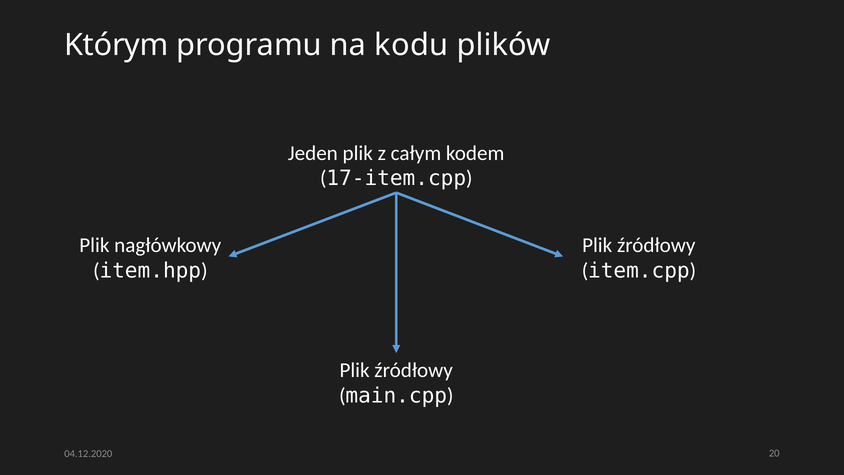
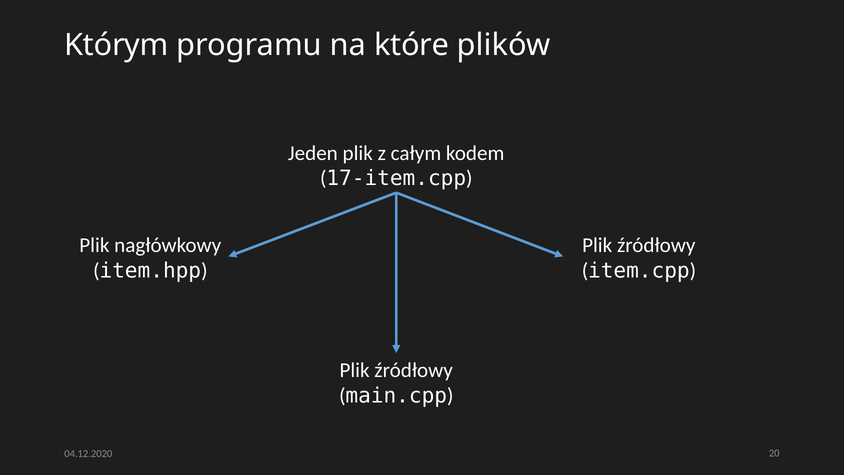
kodu: kodu -> które
